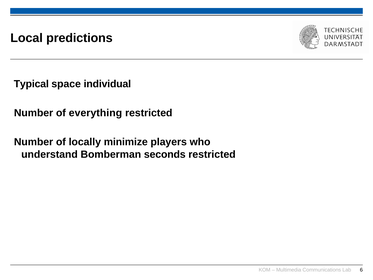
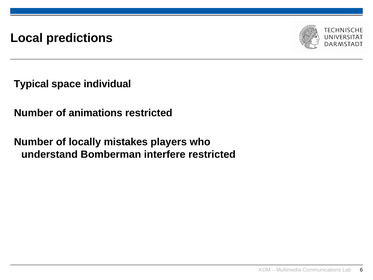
everything: everything -> animations
minimize: minimize -> mistakes
seconds: seconds -> interfere
